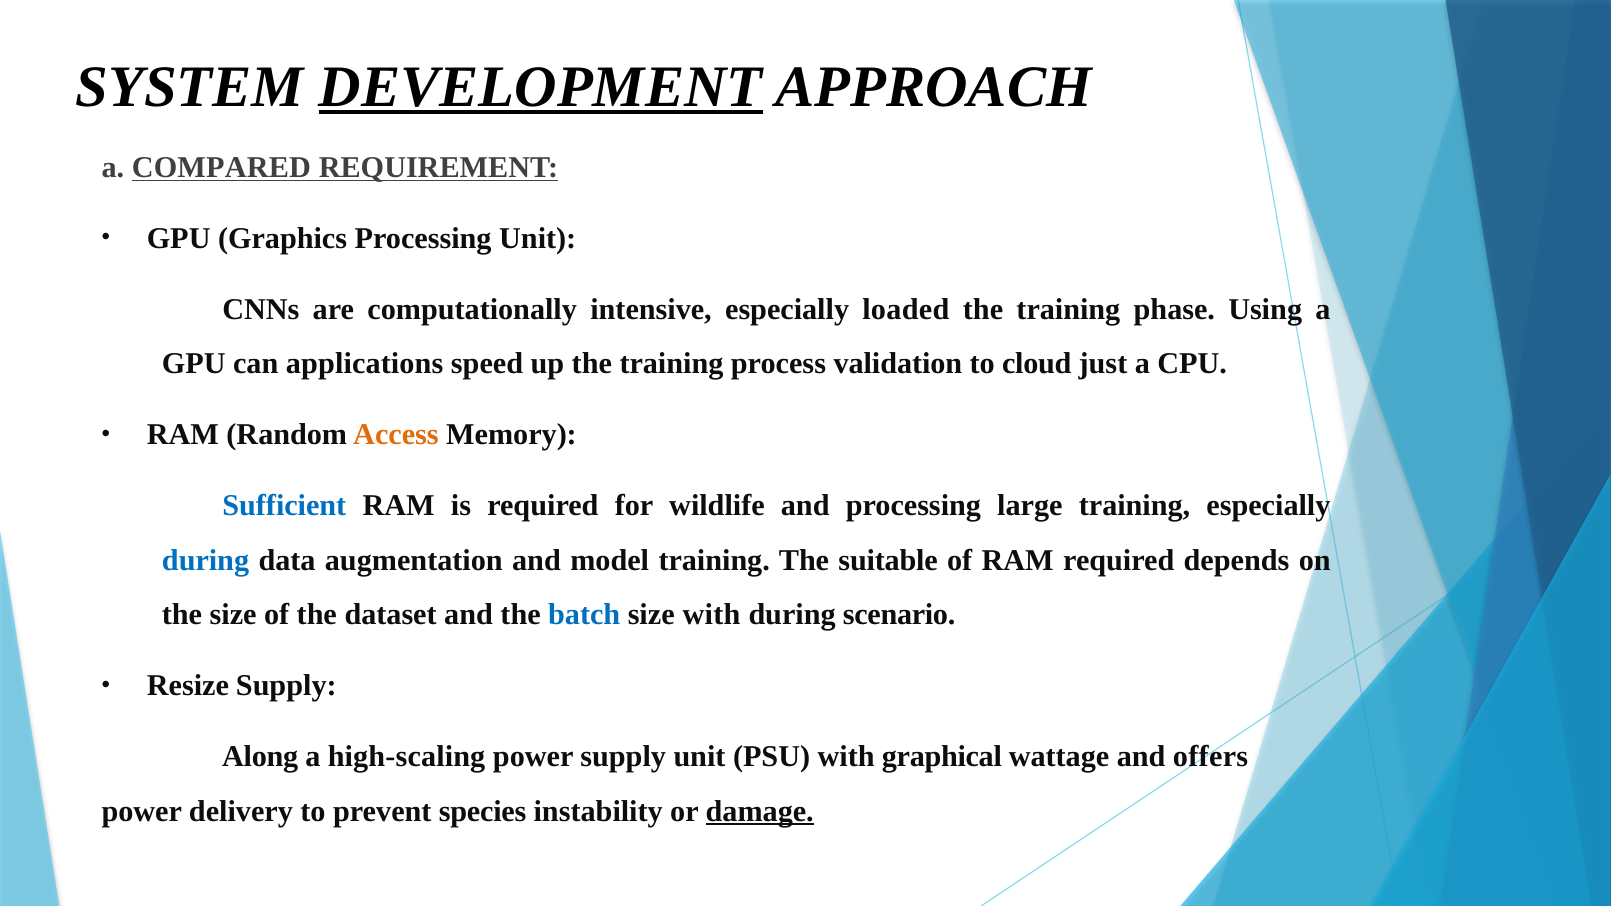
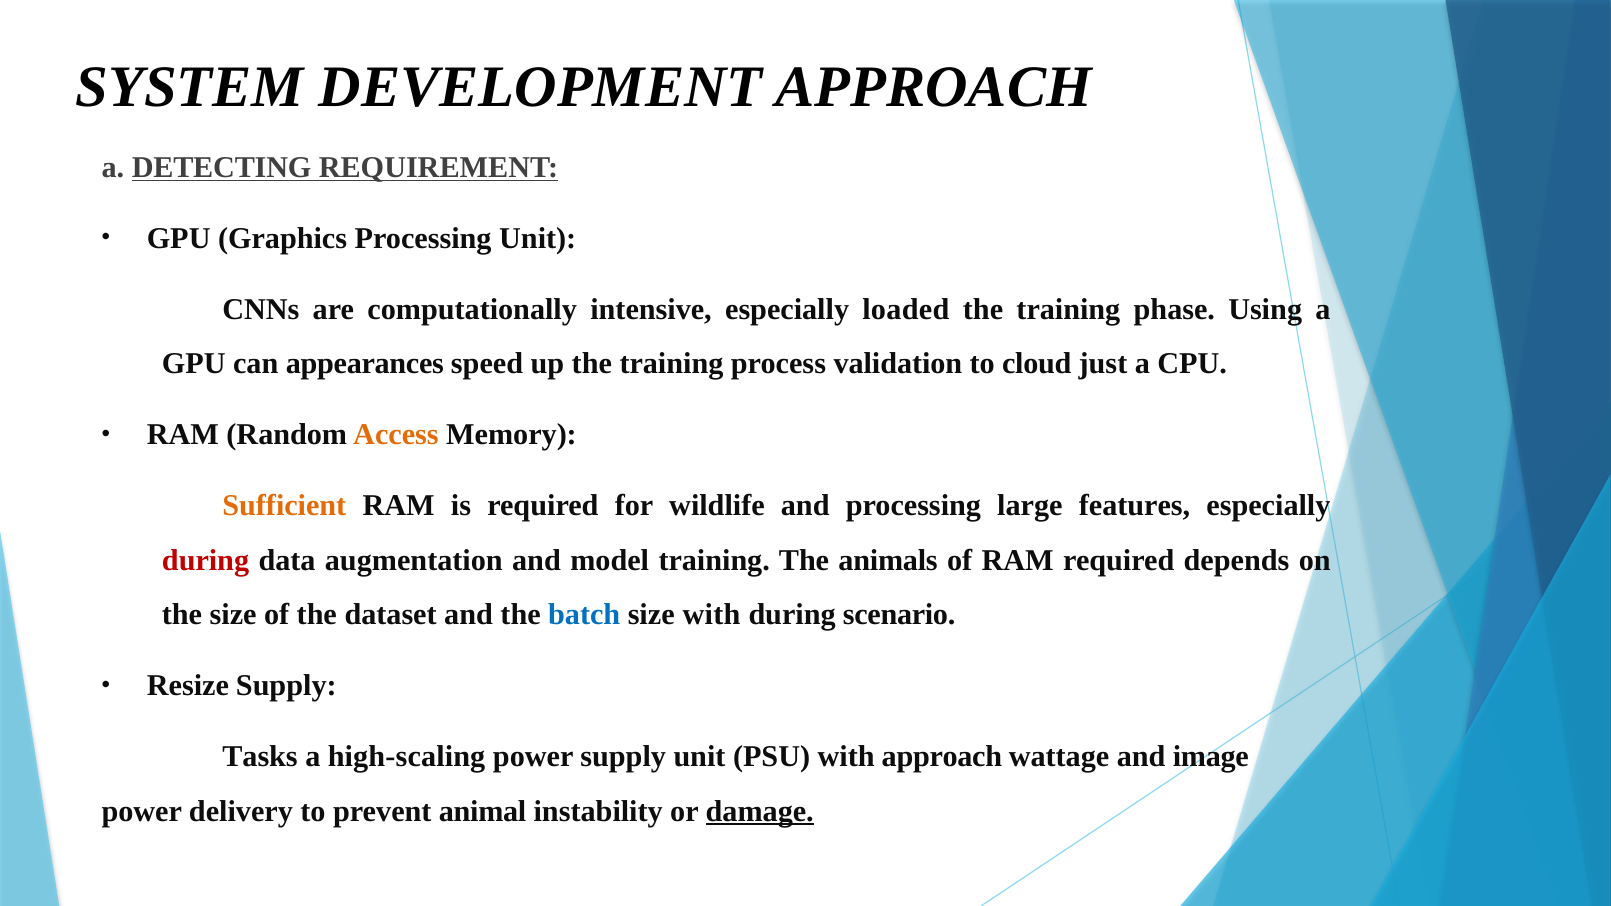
DEVELOPMENT underline: present -> none
COMPARED: COMPARED -> DETECTING
applications: applications -> appearances
Sufficient colour: blue -> orange
large training: training -> features
during at (206, 560) colour: blue -> red
suitable: suitable -> animals
Along: Along -> Tasks
with graphical: graphical -> approach
offers: offers -> image
species: species -> animal
